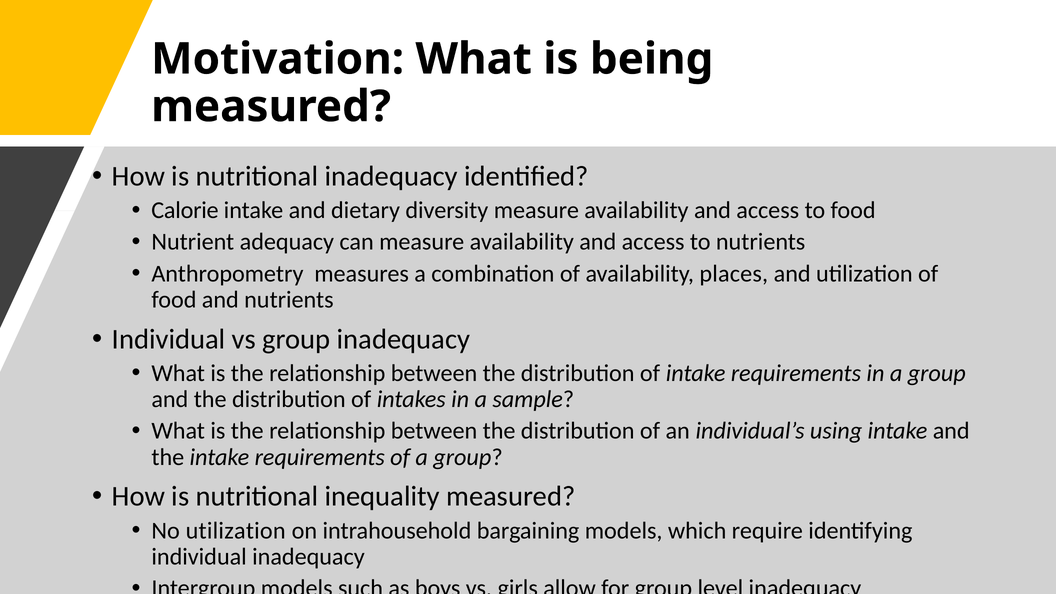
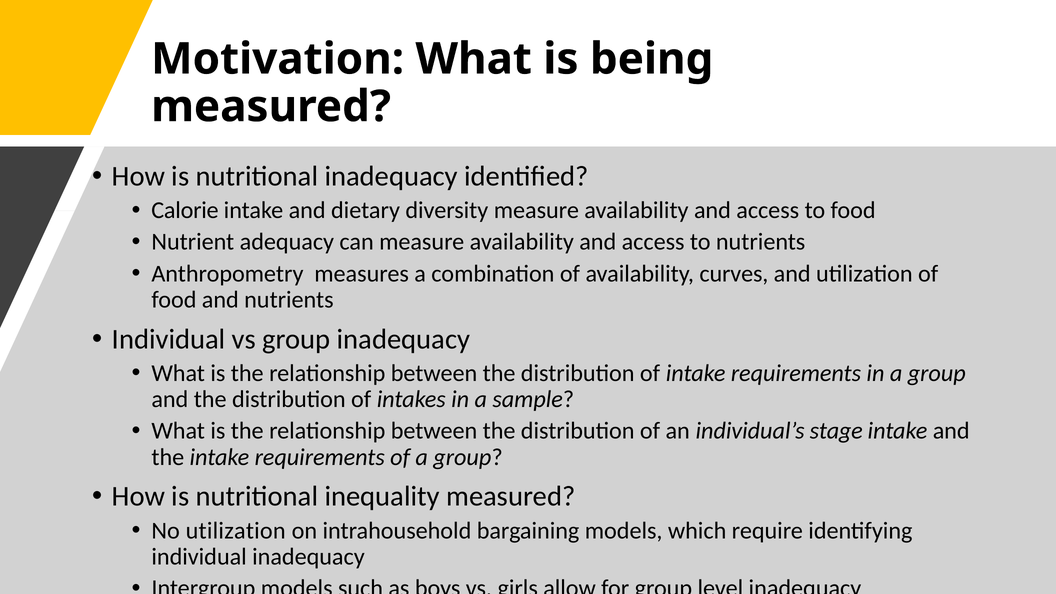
places: places -> curves
using: using -> stage
